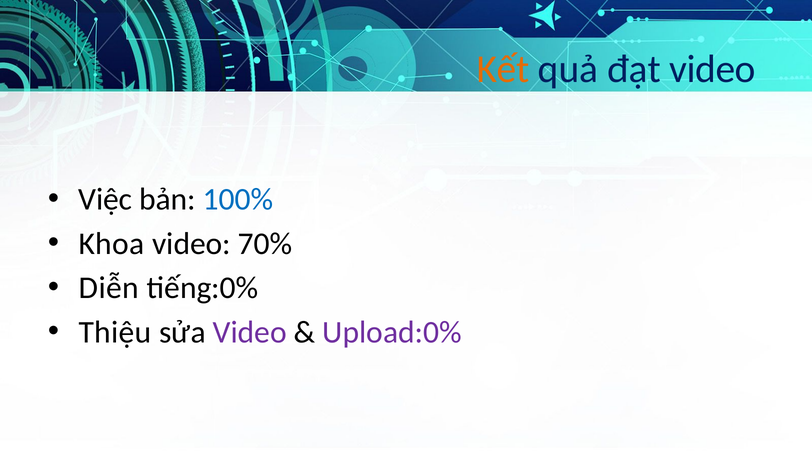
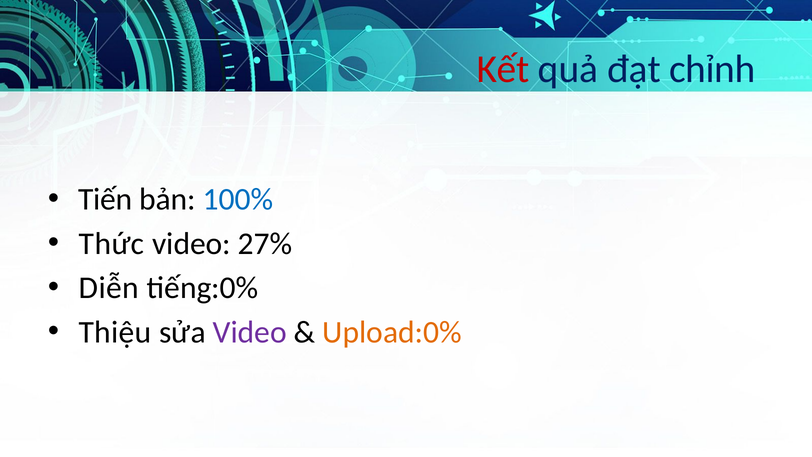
Kết colour: orange -> red
đạt video: video -> chỉnh
Việc: Việc -> Tiến
Khoa: Khoa -> Thức
70%: 70% -> 27%
Upload:0% colour: purple -> orange
